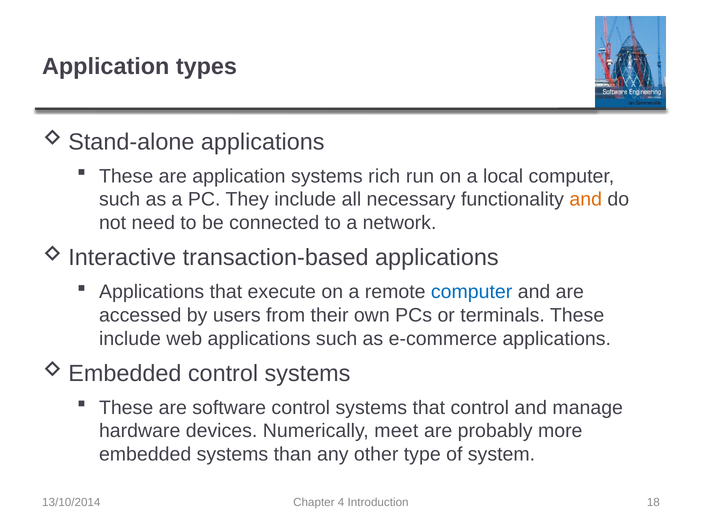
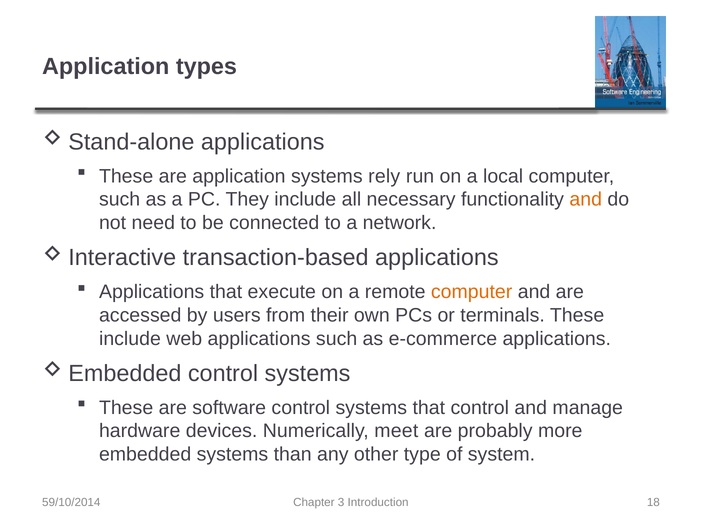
rich: rich -> rely
computer at (472, 292) colour: blue -> orange
13/10/2014: 13/10/2014 -> 59/10/2014
4: 4 -> 3
